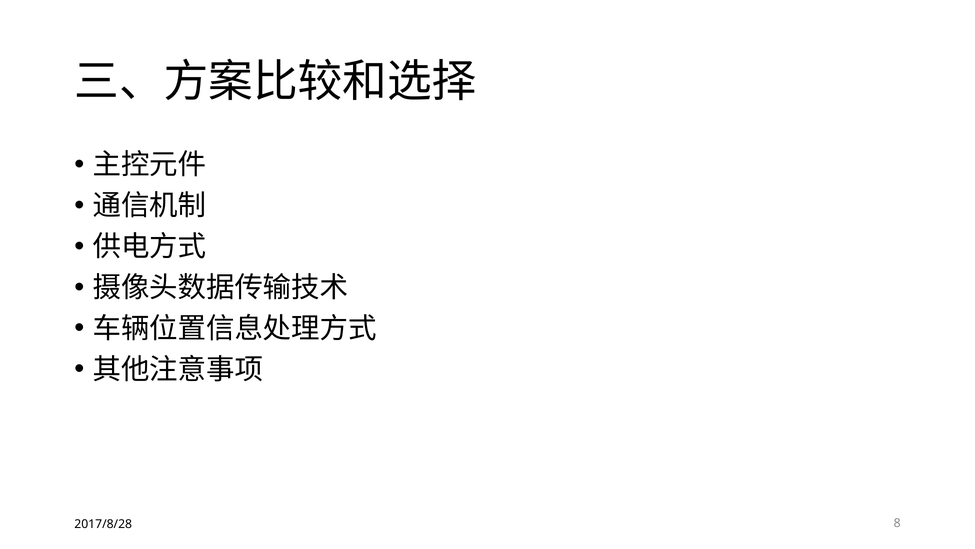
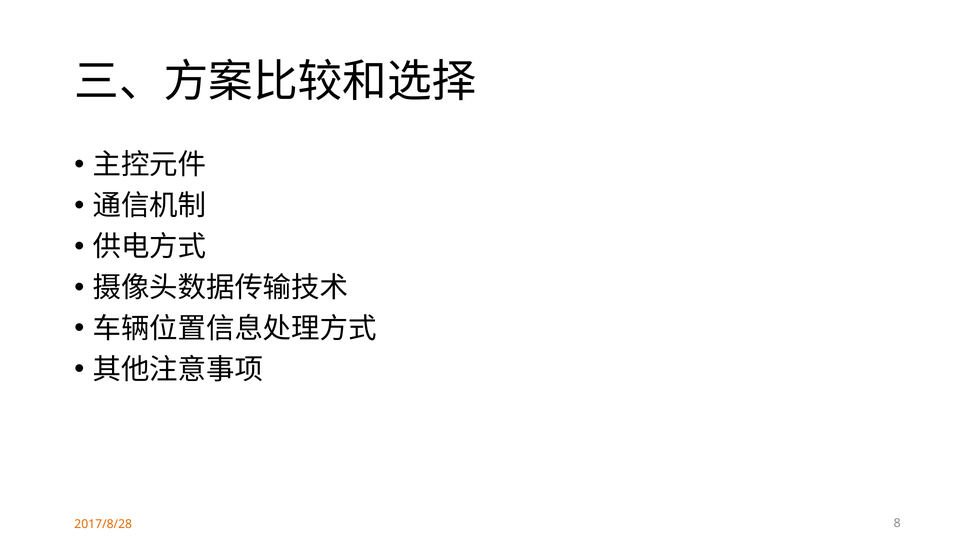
2017/8/28 colour: black -> orange
